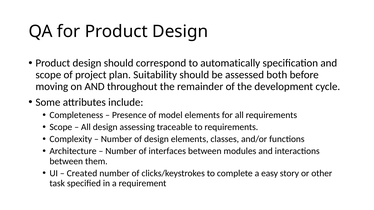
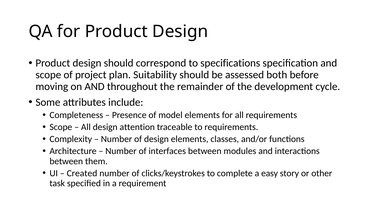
automatically: automatically -> specifications
assessing: assessing -> attention
